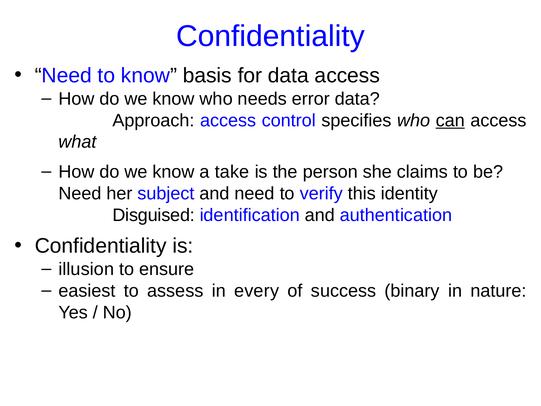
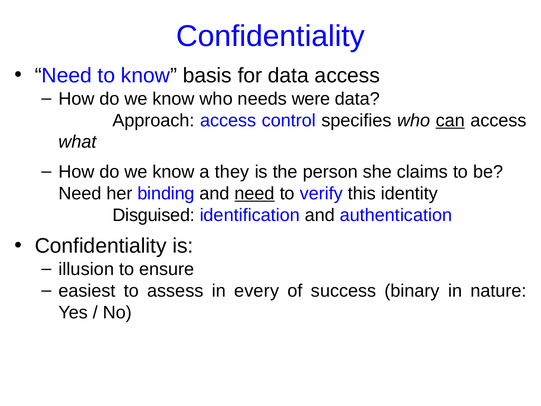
error: error -> were
take: take -> they
subject: subject -> binding
need at (255, 193) underline: none -> present
